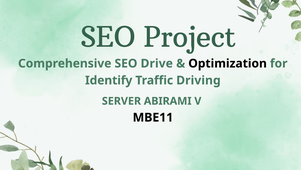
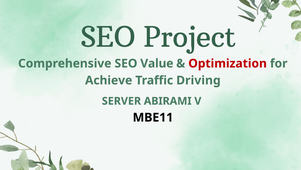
Drive: Drive -> Value
Optimization colour: black -> red
Identify: Identify -> Achieve
